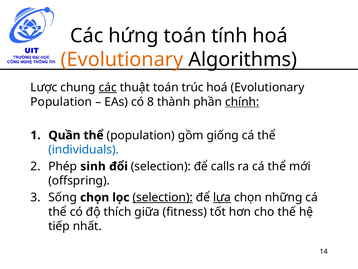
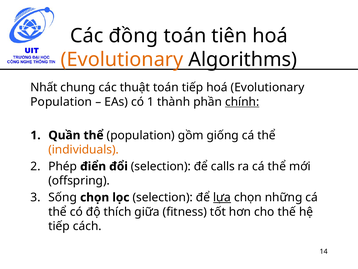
hứng: hứng -> đồng
tính: tính -> tiên
Lược: Lược -> Nhất
các at (108, 87) underline: present -> none
toán trúc: trúc -> tiếp
có 8: 8 -> 1
individuals colour: blue -> orange
sinh: sinh -> điển
selection at (163, 197) underline: present -> none
nhất: nhất -> cách
